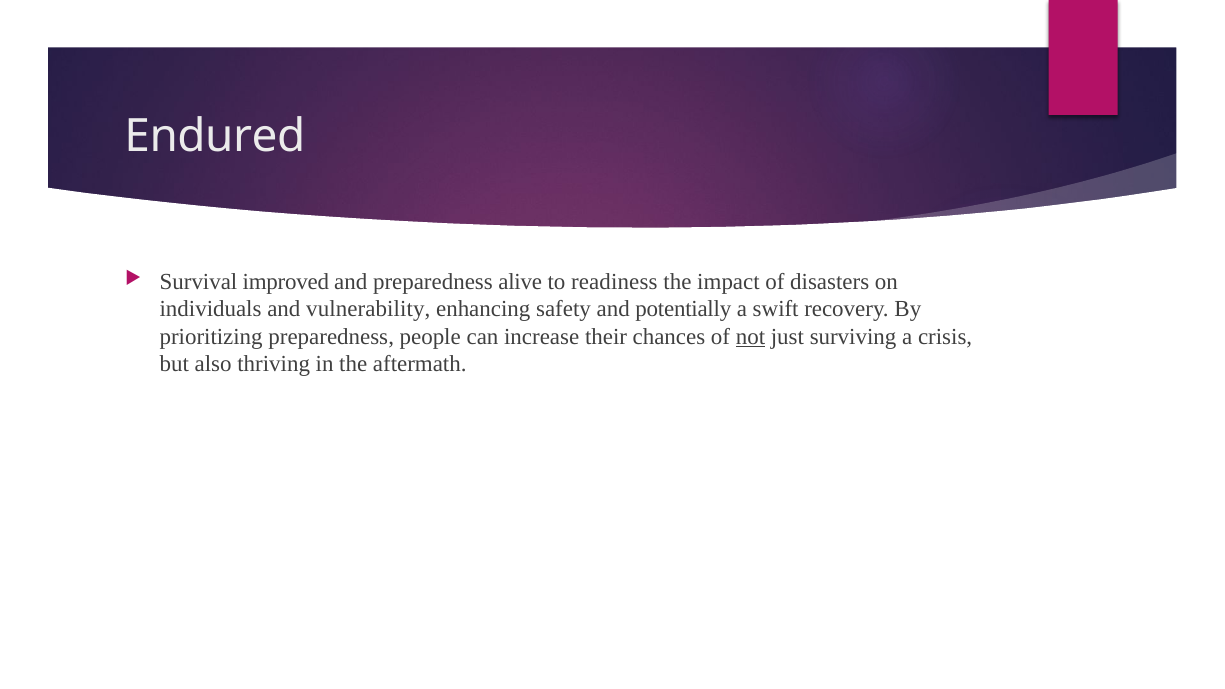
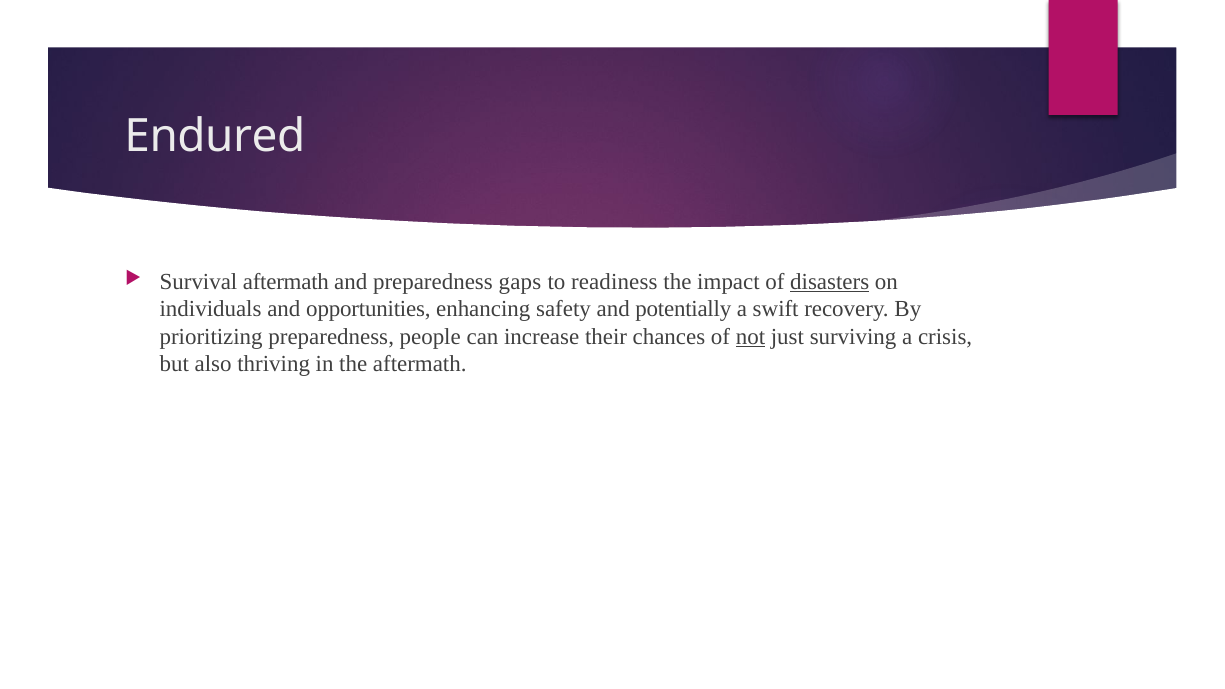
Survival improved: improved -> aftermath
alive: alive -> gaps
disasters underline: none -> present
vulnerability: vulnerability -> opportunities
